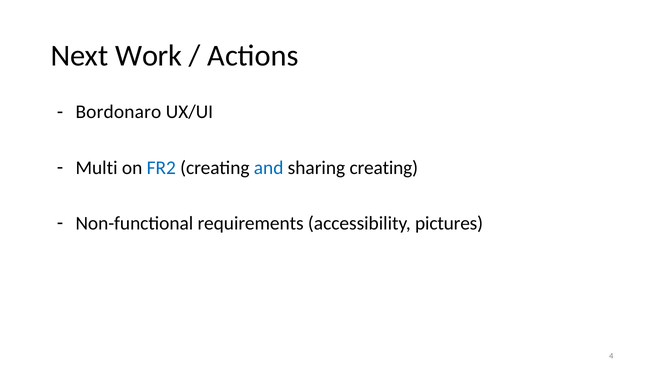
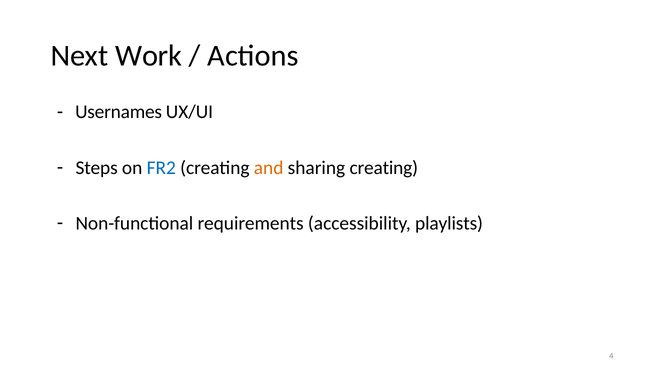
Bordonaro: Bordonaro -> Usernames
Multi: Multi -> Steps
and colour: blue -> orange
pictures: pictures -> playlists
